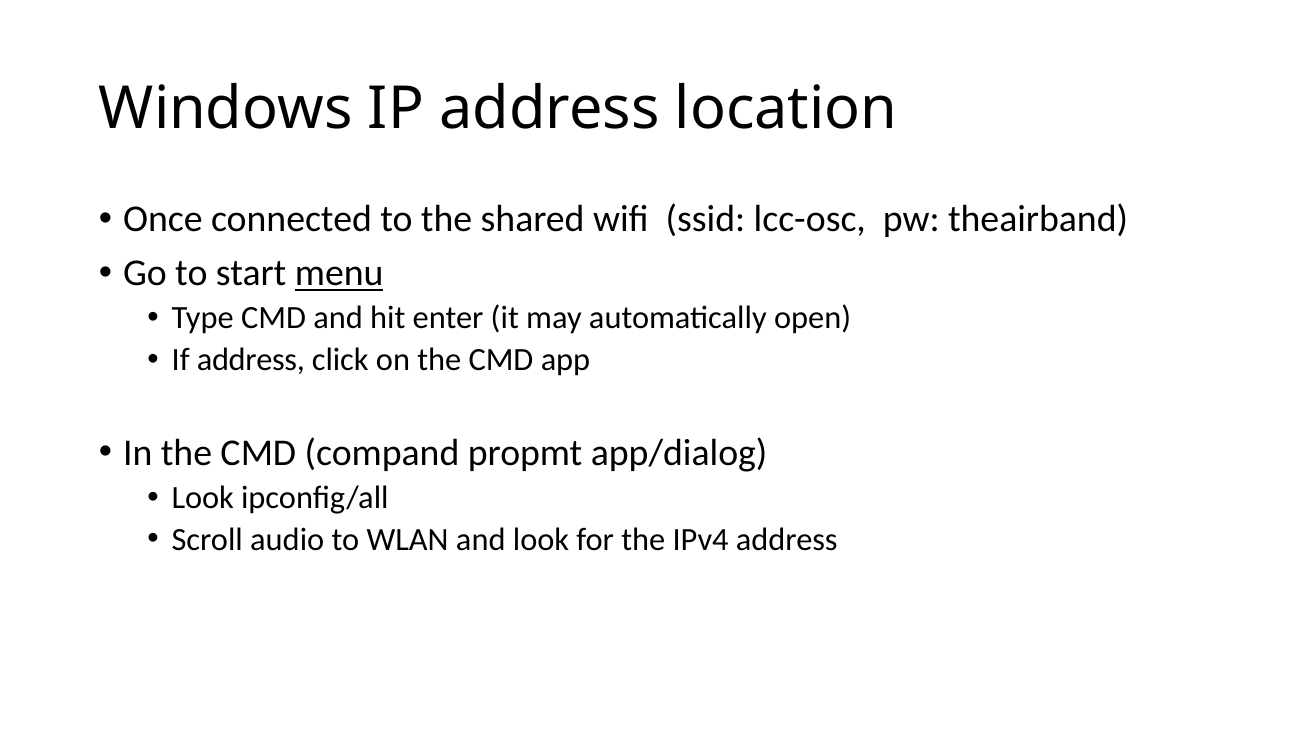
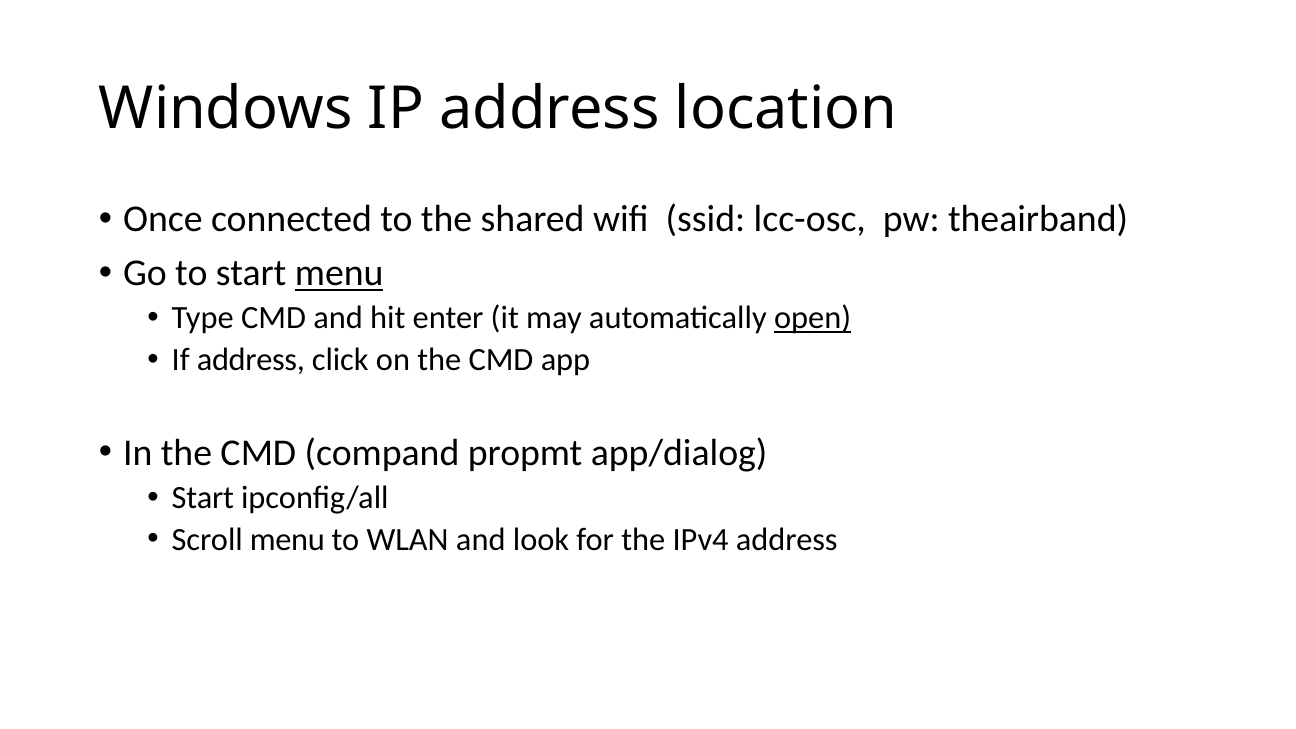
open underline: none -> present
Look at (203, 498): Look -> Start
Scroll audio: audio -> menu
